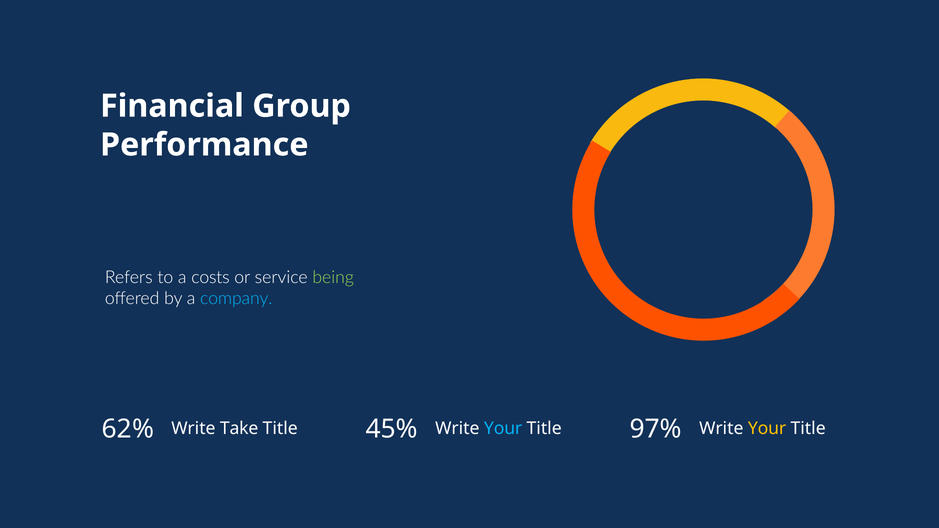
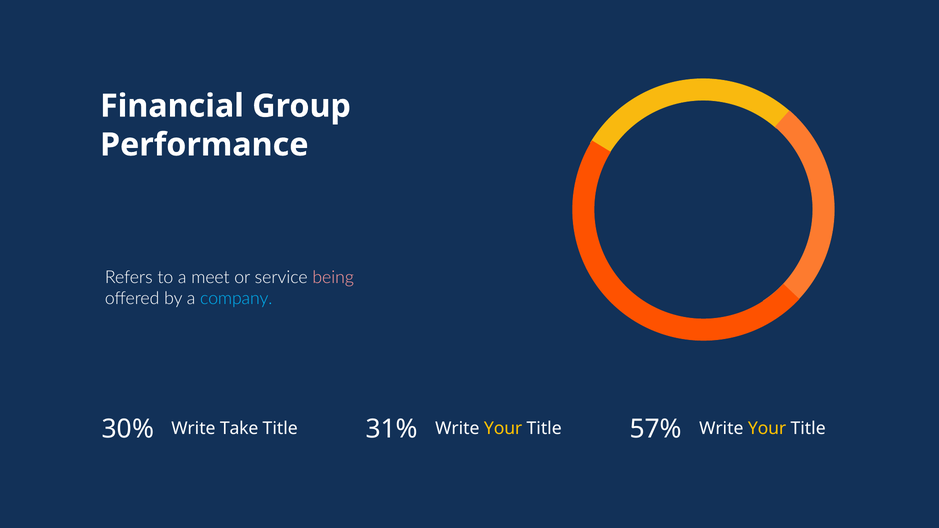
costs: costs -> meet
being colour: light green -> pink
62%: 62% -> 30%
45%: 45% -> 31%
Your at (503, 429) colour: light blue -> yellow
97%: 97% -> 57%
